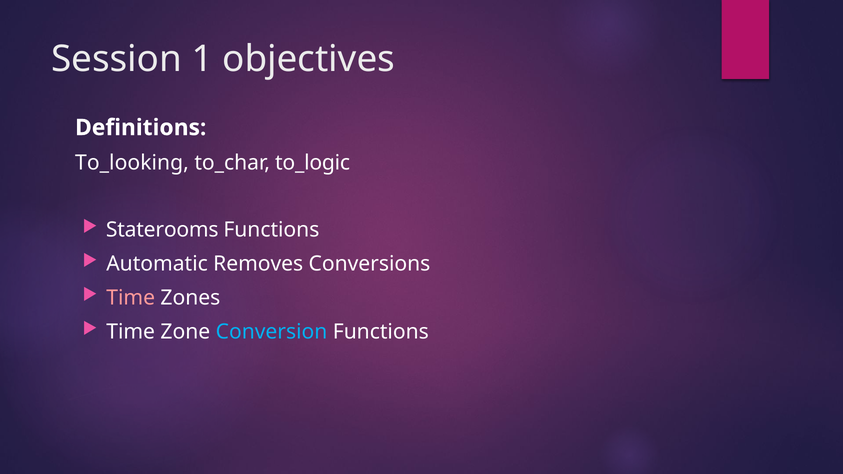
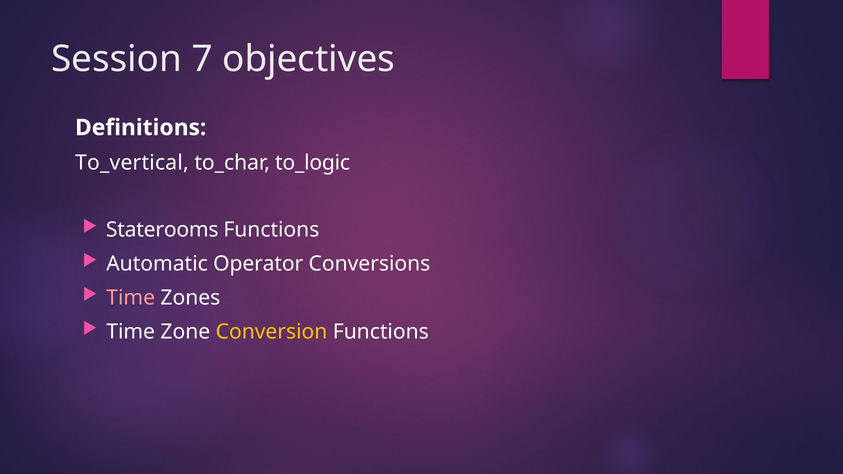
1: 1 -> 7
To_looking: To_looking -> To_vertical
Removes: Removes -> Operator
Conversion colour: light blue -> yellow
